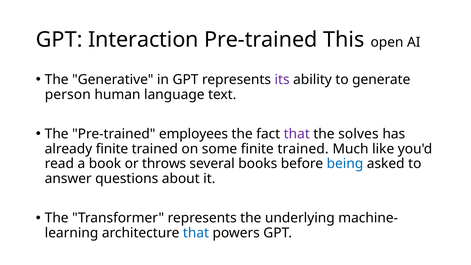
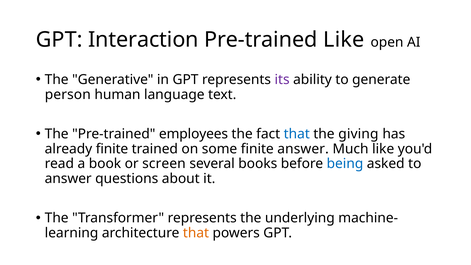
Pre-trained This: This -> Like
that at (297, 134) colour: purple -> blue
solves: solves -> giving
some finite trained: trained -> answer
throws: throws -> screen
that at (196, 233) colour: blue -> orange
